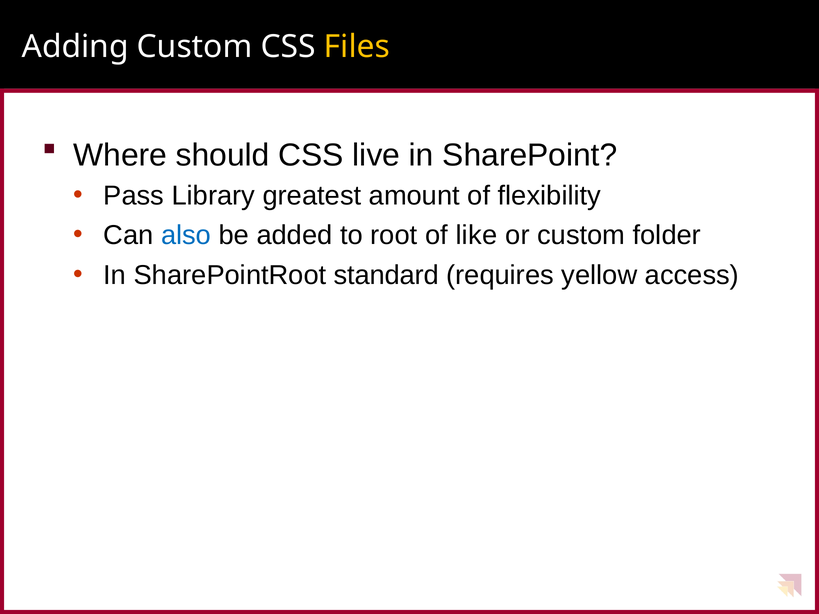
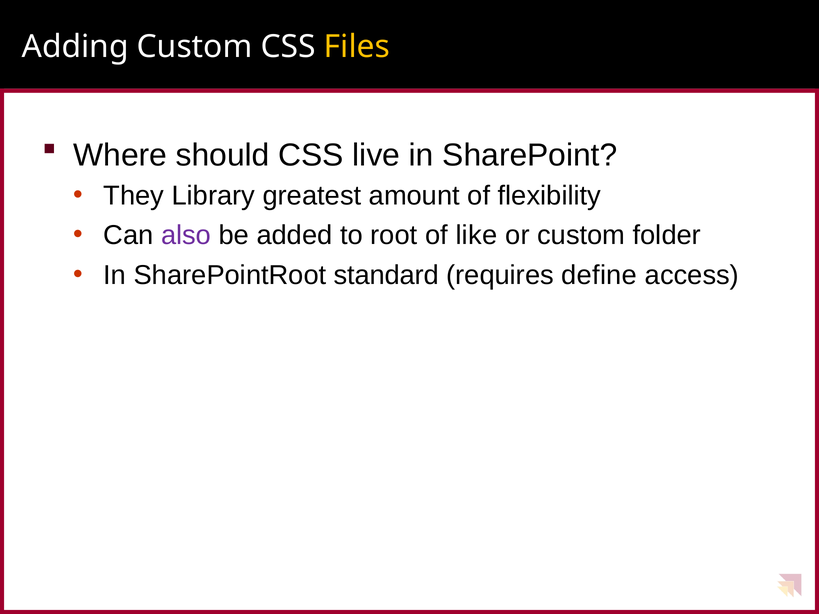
Pass: Pass -> They
also colour: blue -> purple
yellow: yellow -> define
